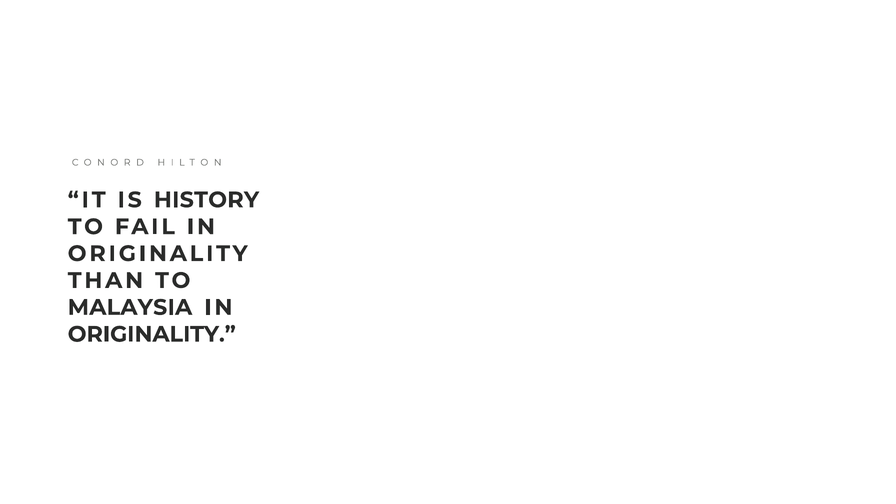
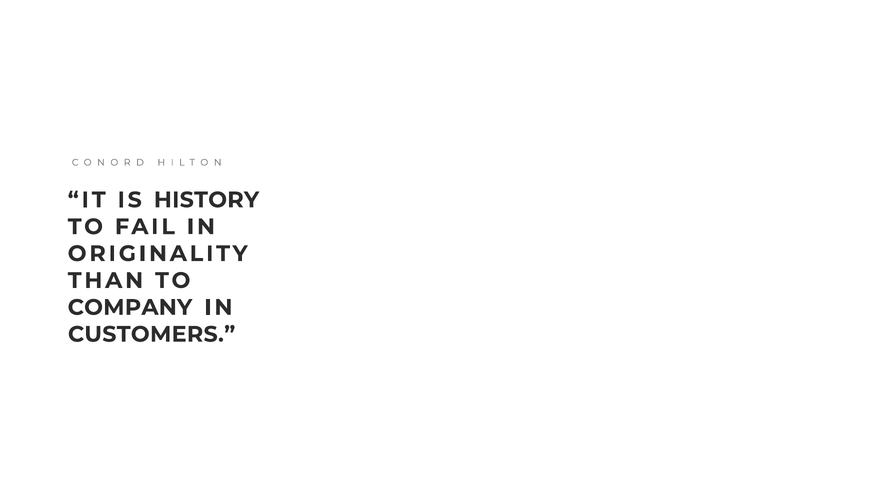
MALAYSIA: MALAYSIA -> COMPANY
ORIGINALITY at (152, 334): ORIGINALITY -> CUSTOMERS
